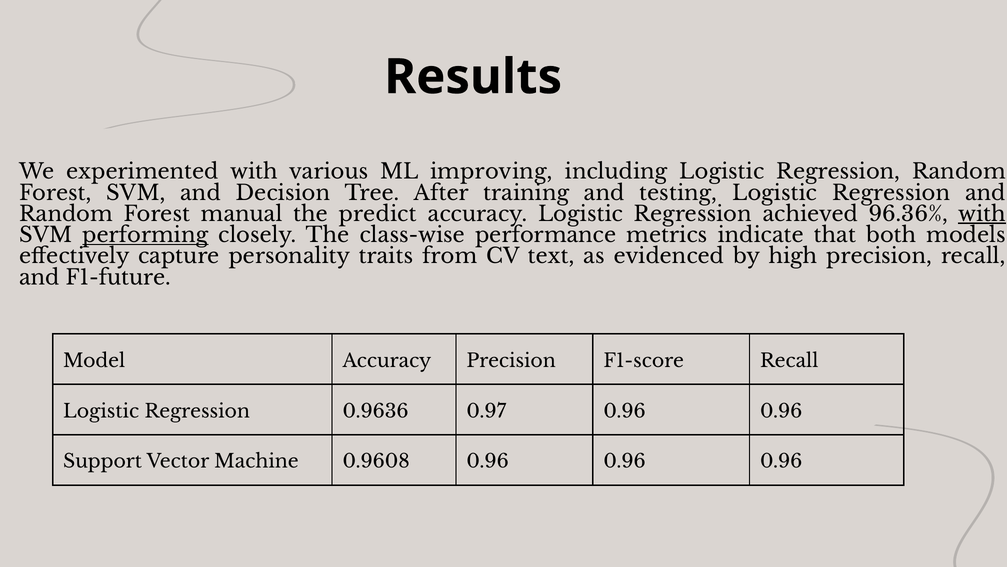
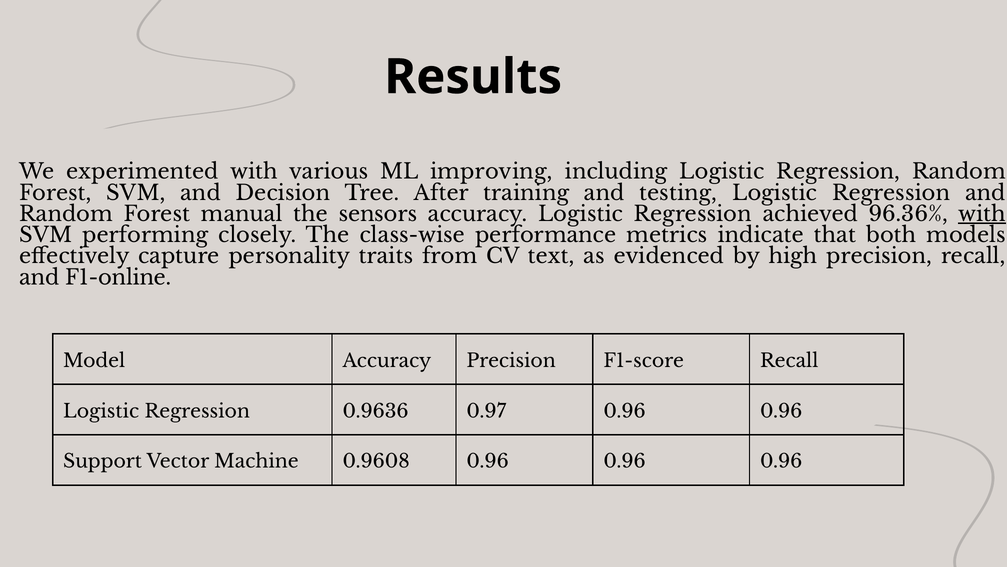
predict: predict -> sensors
performing underline: present -> none
F1-future: F1-future -> F1-online
